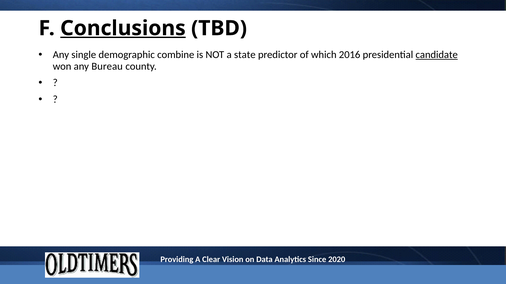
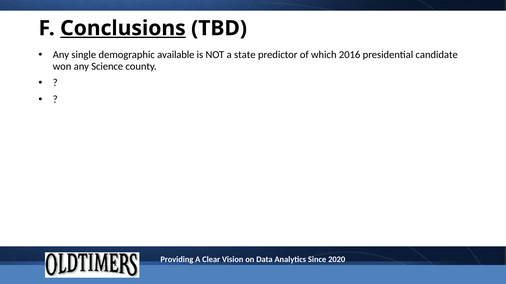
combine: combine -> available
candidate underline: present -> none
Bureau: Bureau -> Science
